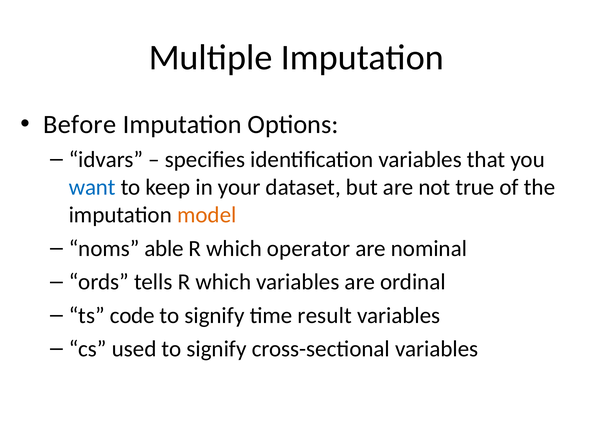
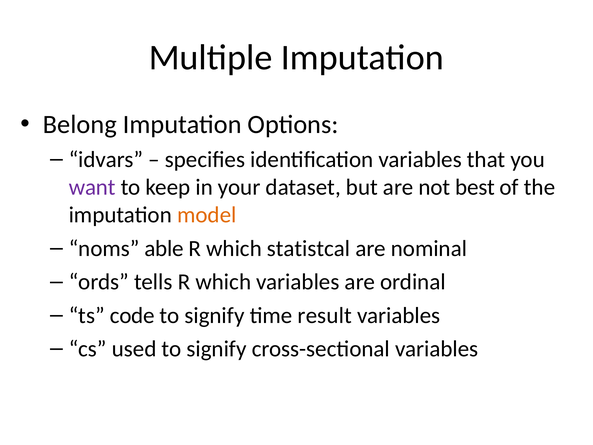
Before: Before -> Belong
want colour: blue -> purple
true: true -> best
operator: operator -> statistcal
